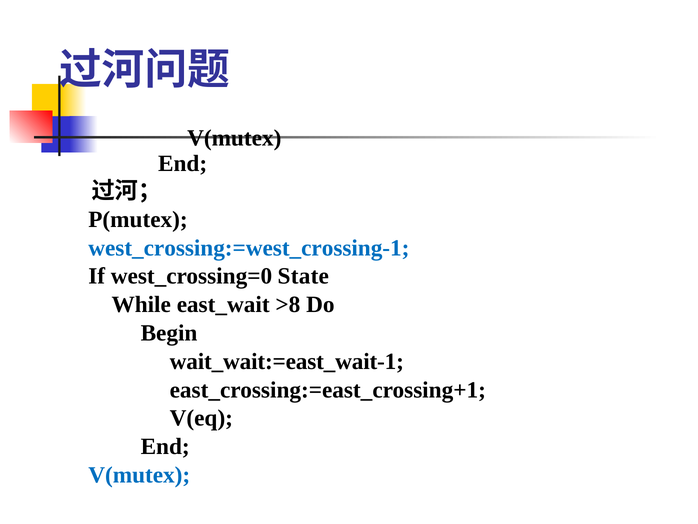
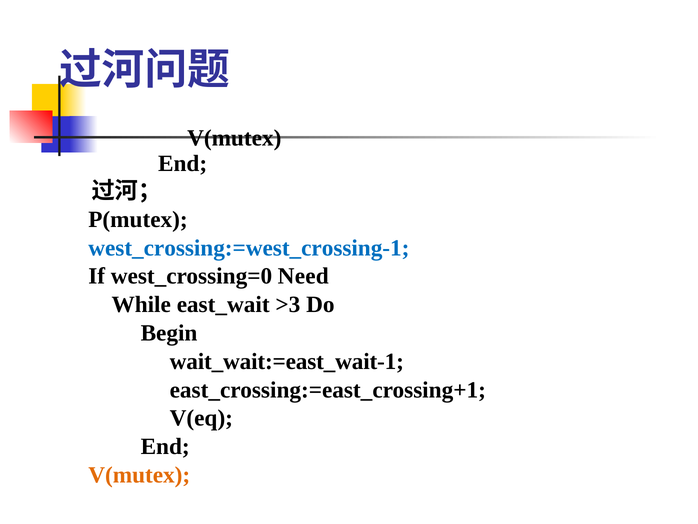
State: State -> Need
>8: >8 -> >3
V(mutex at (139, 475) colour: blue -> orange
